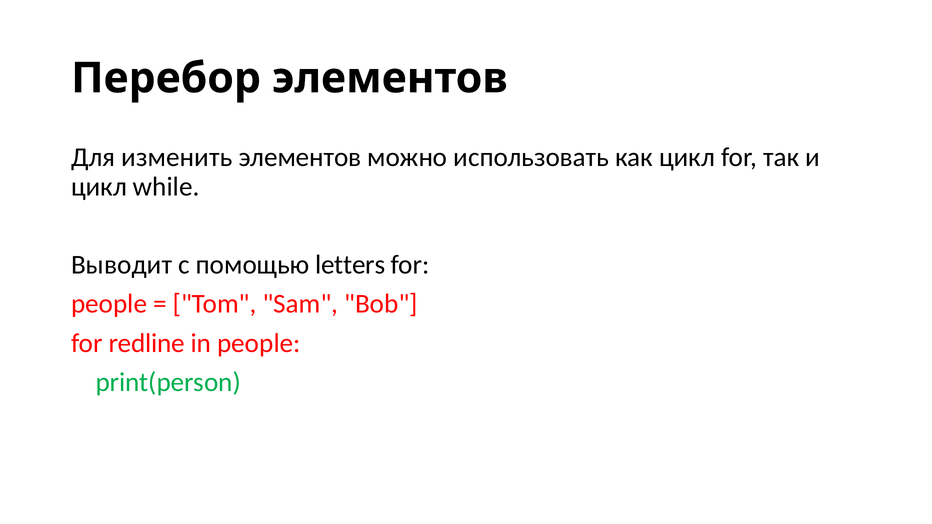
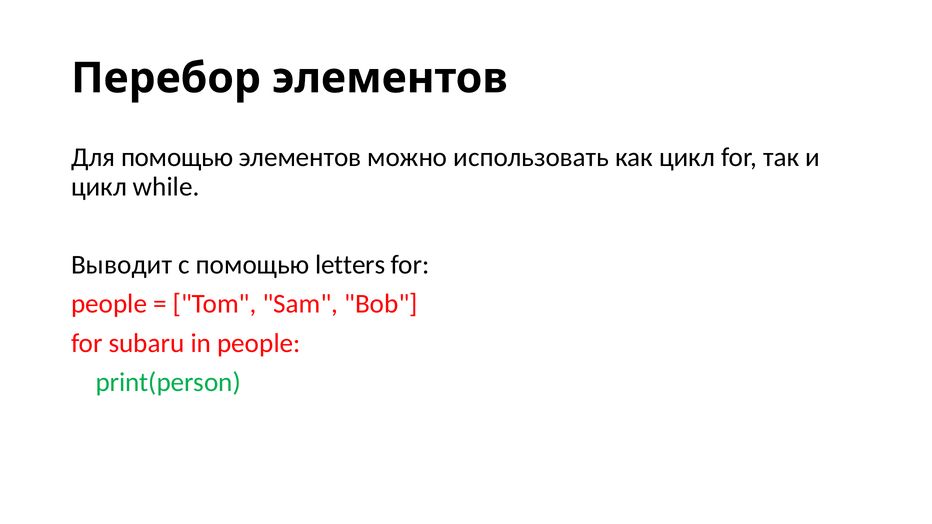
Для изменить: изменить -> помощью
redline: redline -> subaru
